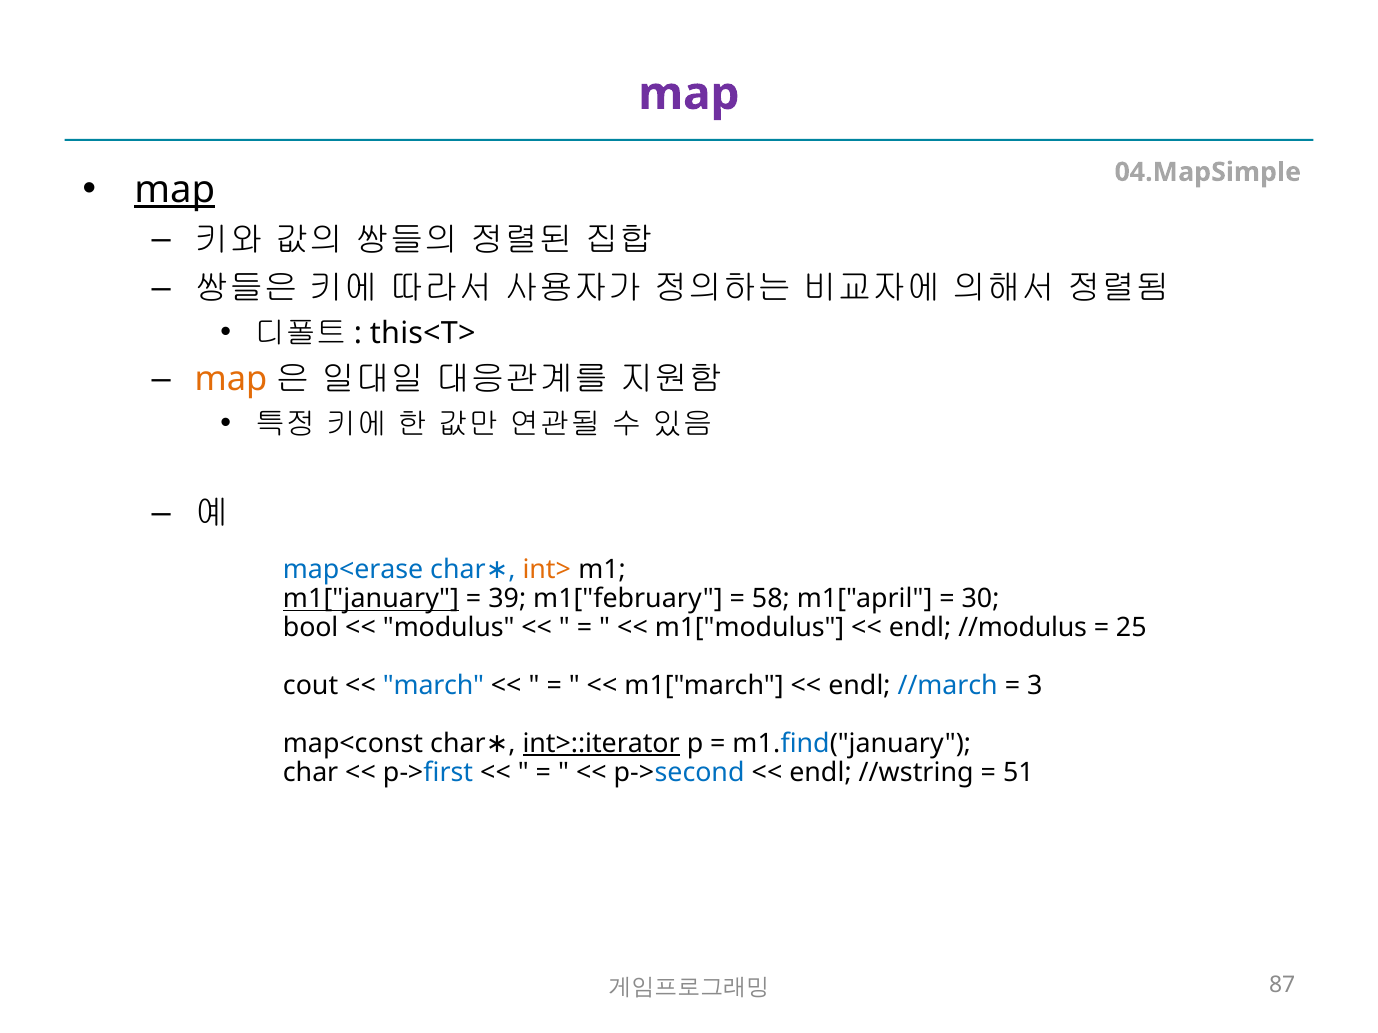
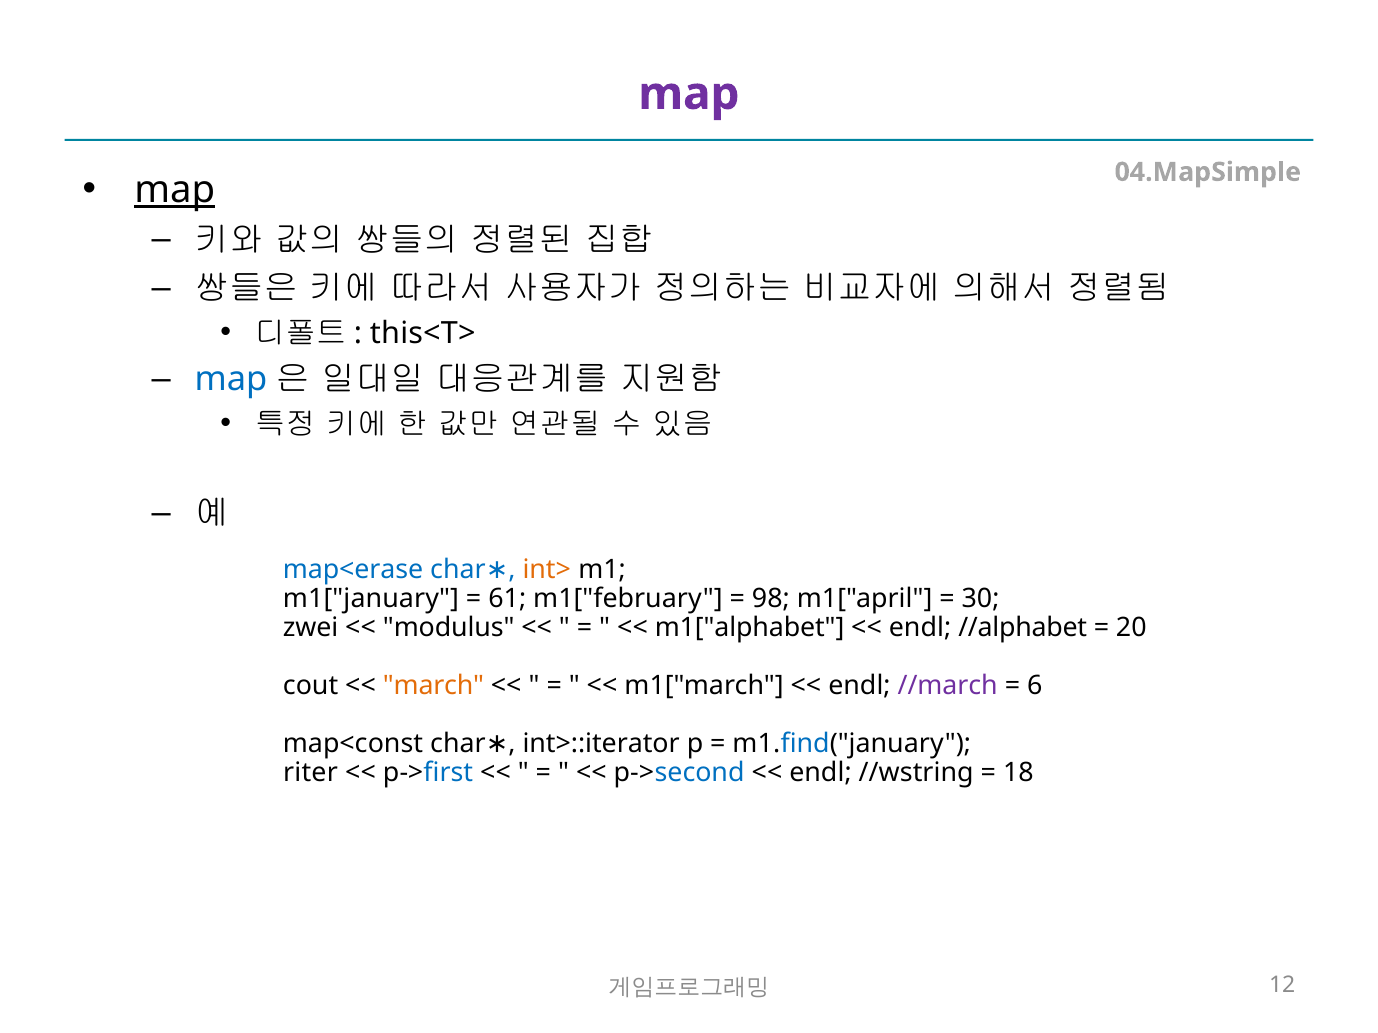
map at (231, 380) colour: orange -> blue
m1["january underline: present -> none
39: 39 -> 61
58: 58 -> 98
bool: bool -> zwei
m1["modulus: m1["modulus -> m1["alphabet
//modulus: //modulus -> //alphabet
25: 25 -> 20
march colour: blue -> orange
//march colour: blue -> purple
3: 3 -> 6
int>::iterator underline: present -> none
char at (311, 773): char -> riter
51: 51 -> 18
87: 87 -> 12
